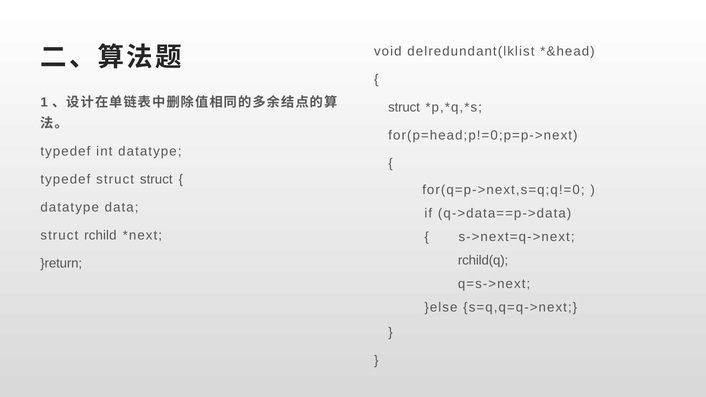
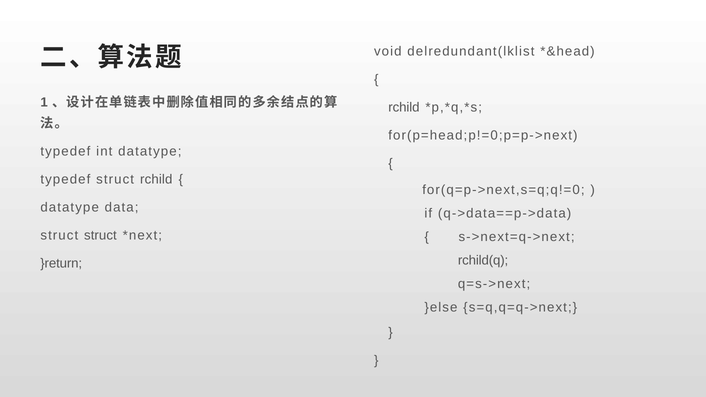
struct at (404, 108): struct -> rchild
struct struct: struct -> rchild
struct rchild: rchild -> struct
